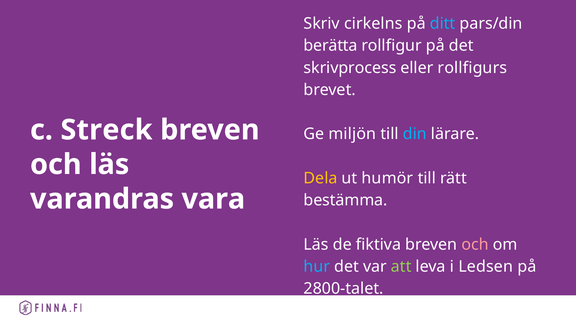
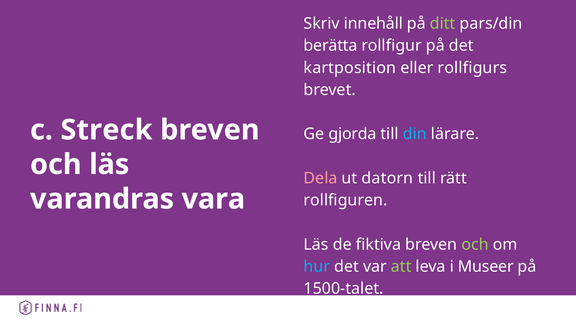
cirkelns: cirkelns -> innehåll
ditt colour: light blue -> light green
skrivprocess: skrivprocess -> kartposition
miljön: miljön -> gjorda
Dela colour: yellow -> pink
humör: humör -> datorn
bestämma: bestämma -> rollfiguren
och at (475, 244) colour: pink -> light green
Ledsen: Ledsen -> Museer
2800-talet: 2800-talet -> 1500-talet
